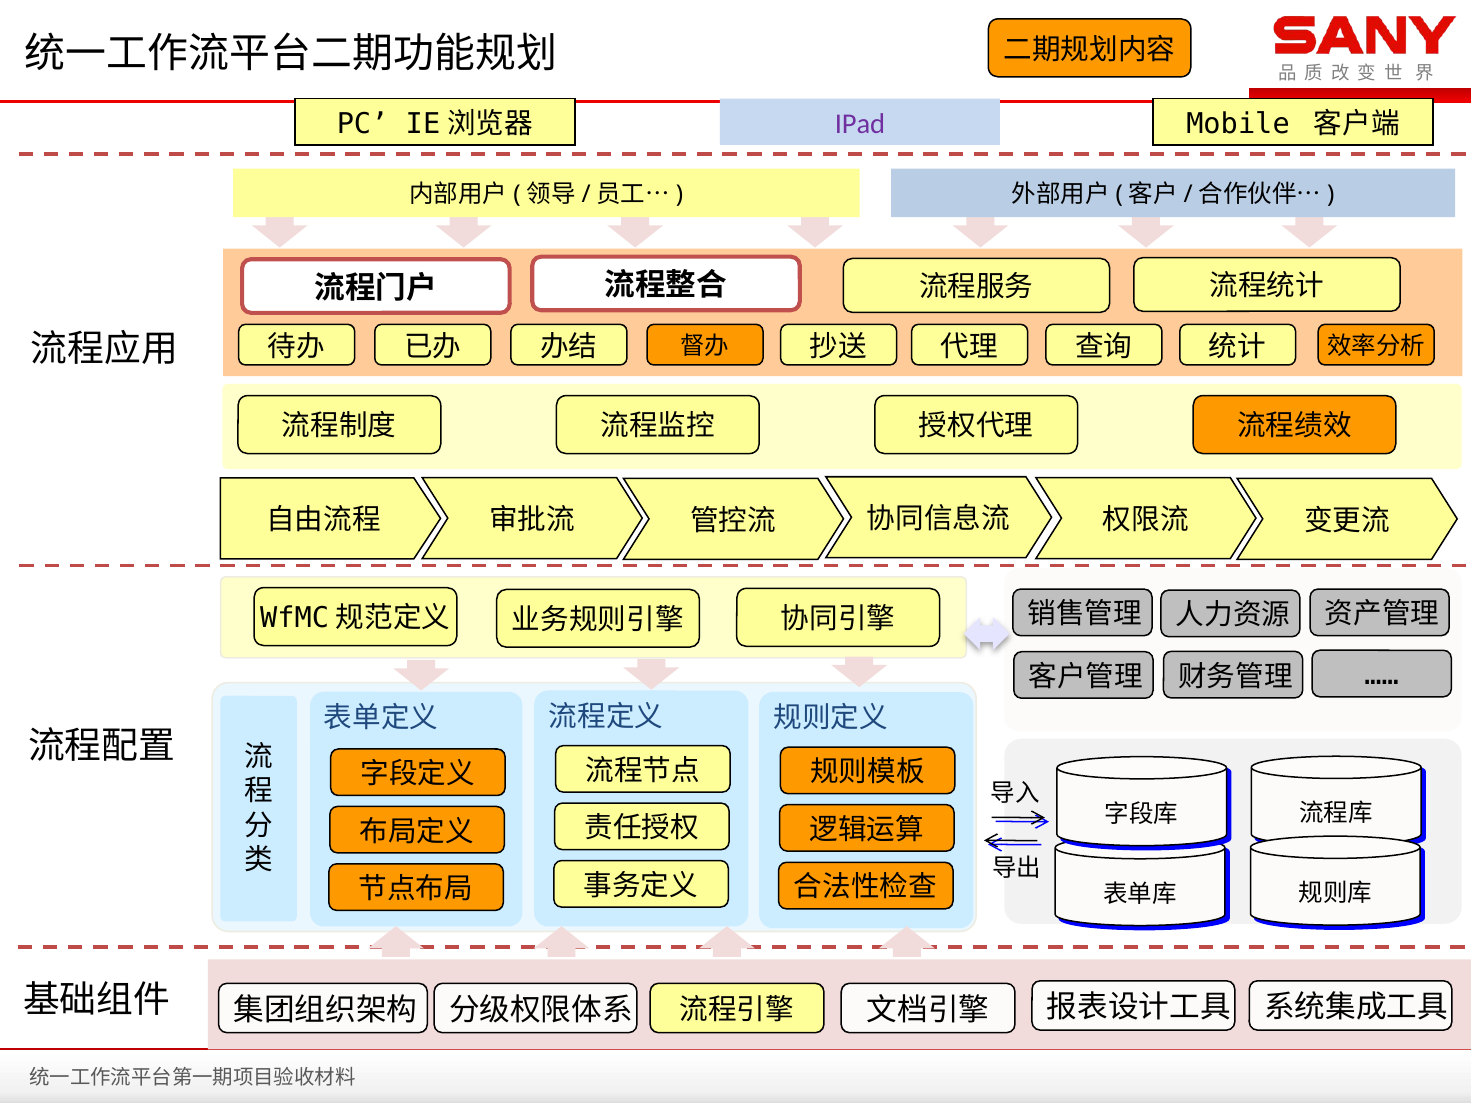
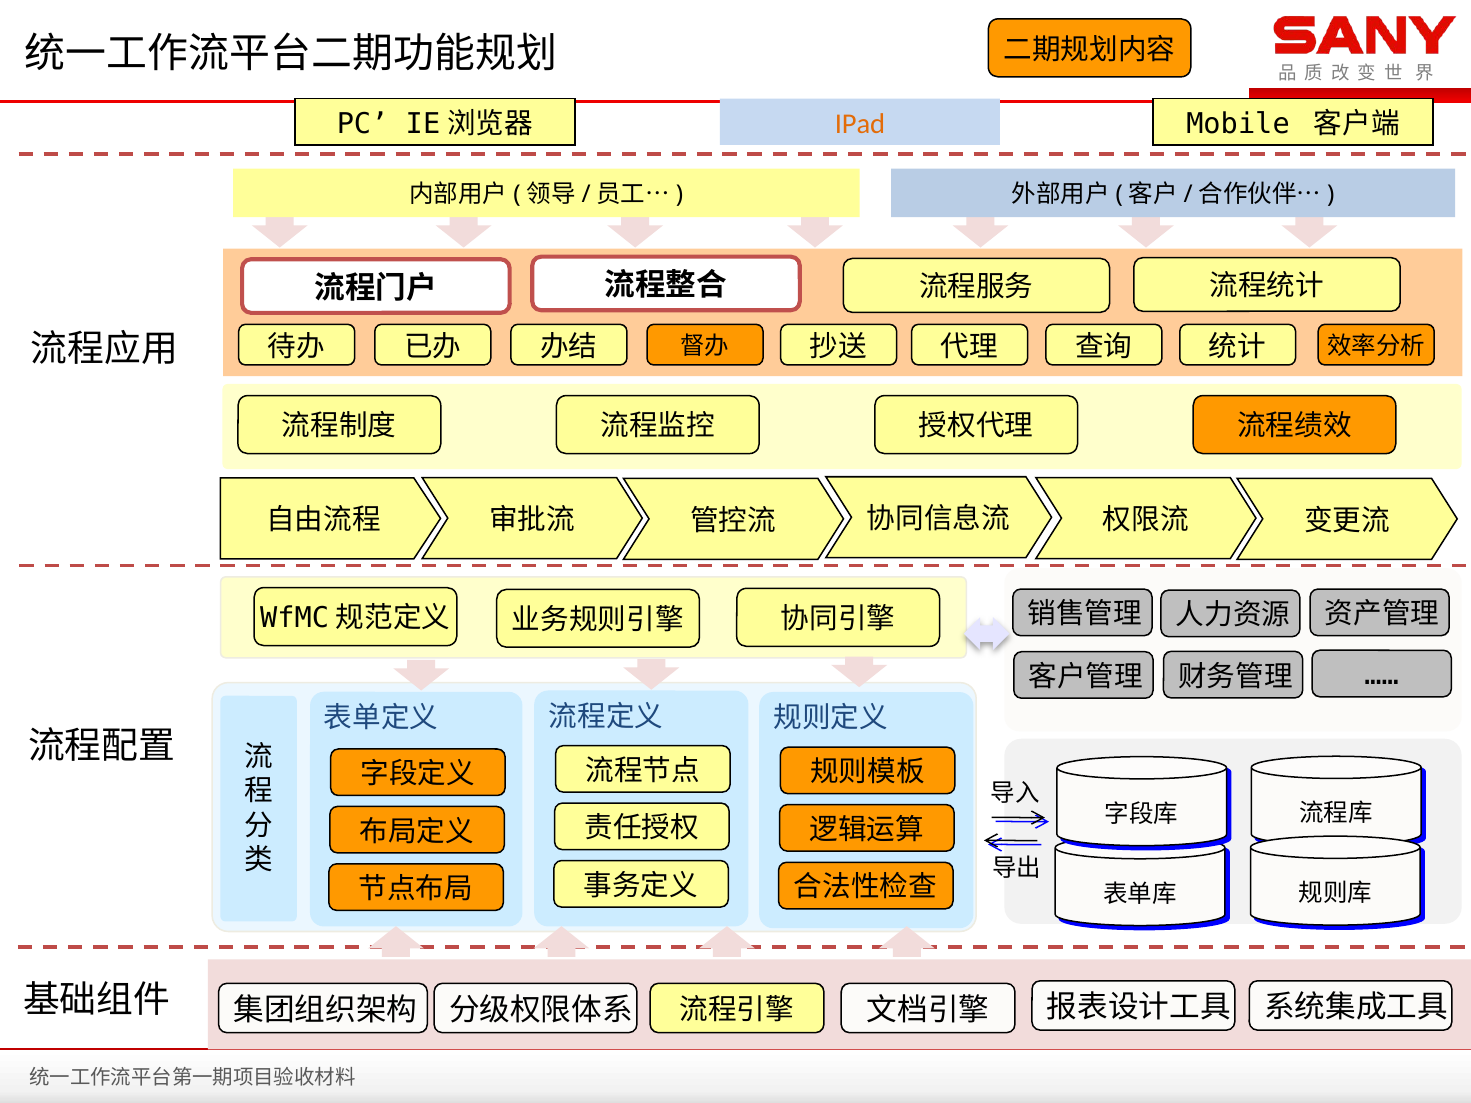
IPad colour: purple -> orange
